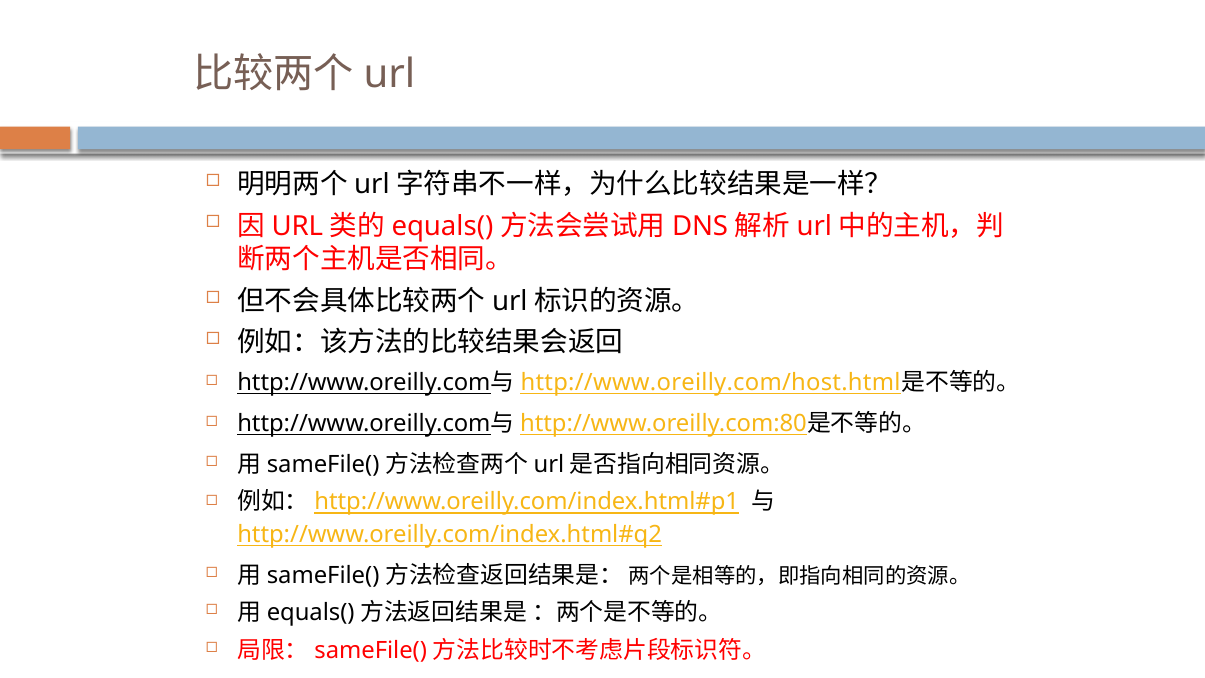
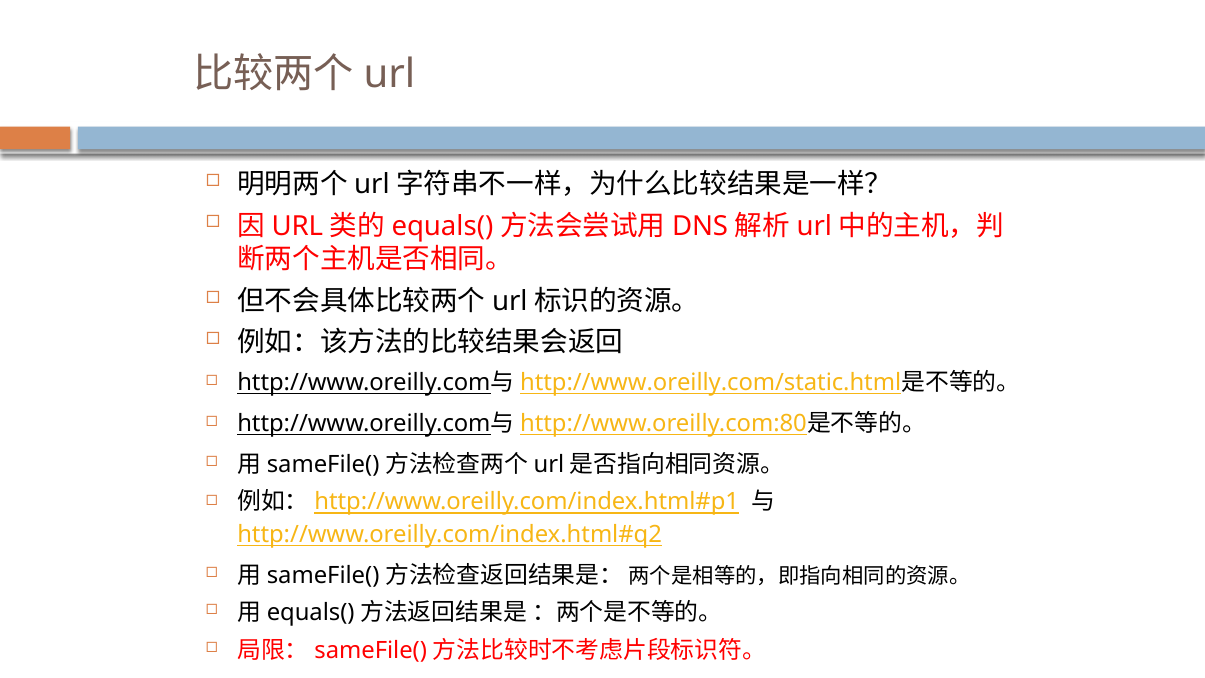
http://www.oreilly.com/host.html: http://www.oreilly.com/host.html -> http://www.oreilly.com/static.html
